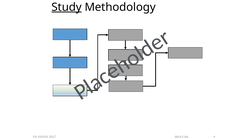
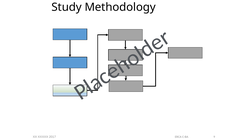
Study underline: present -> none
